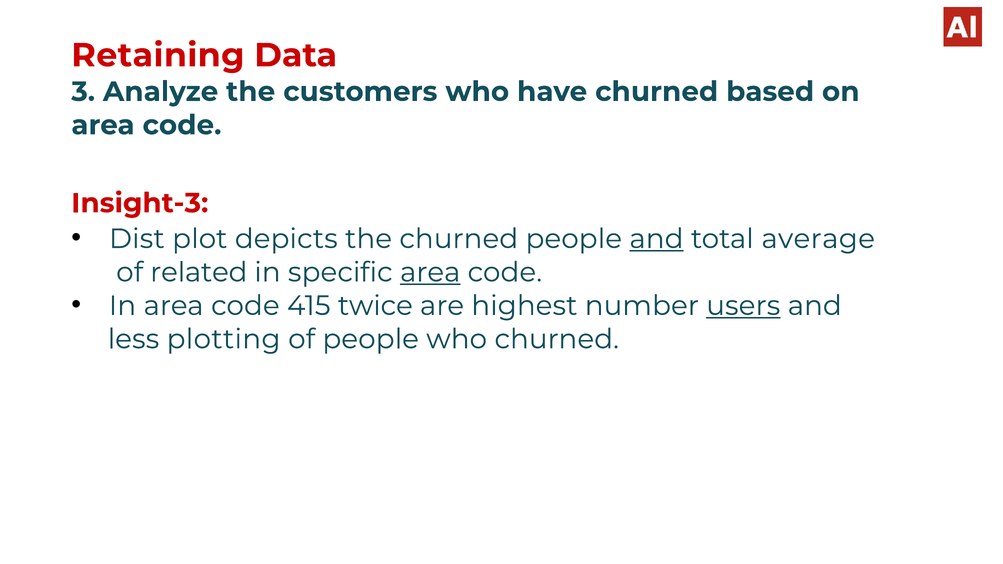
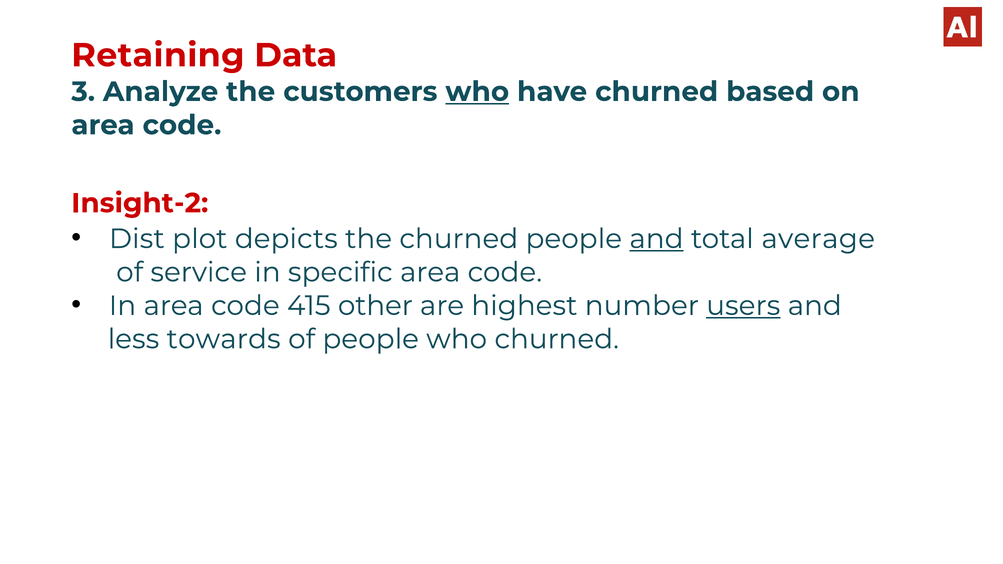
who at (477, 92) underline: none -> present
Insight-3: Insight-3 -> Insight-2
related: related -> service
area at (430, 272) underline: present -> none
twice: twice -> other
plotting: plotting -> towards
